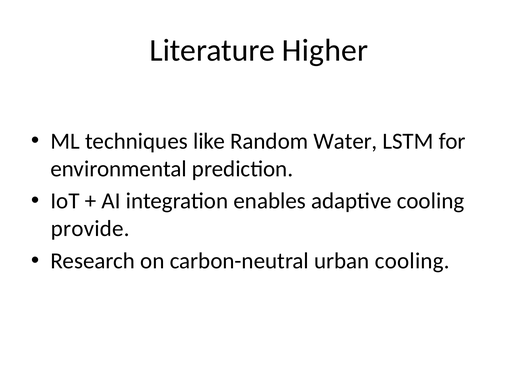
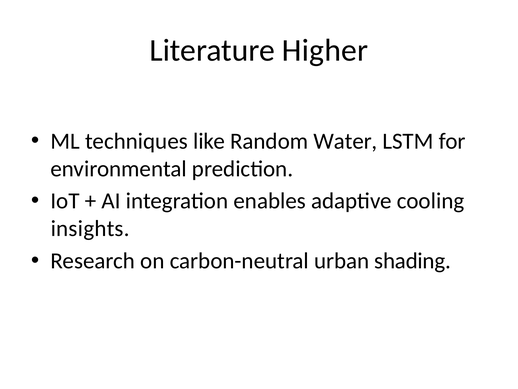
provide: provide -> insights
urban cooling: cooling -> shading
